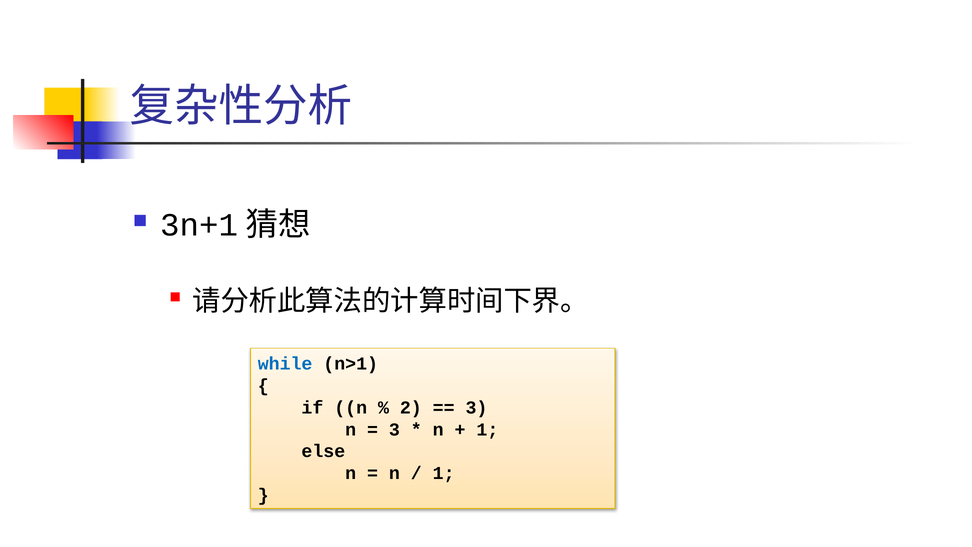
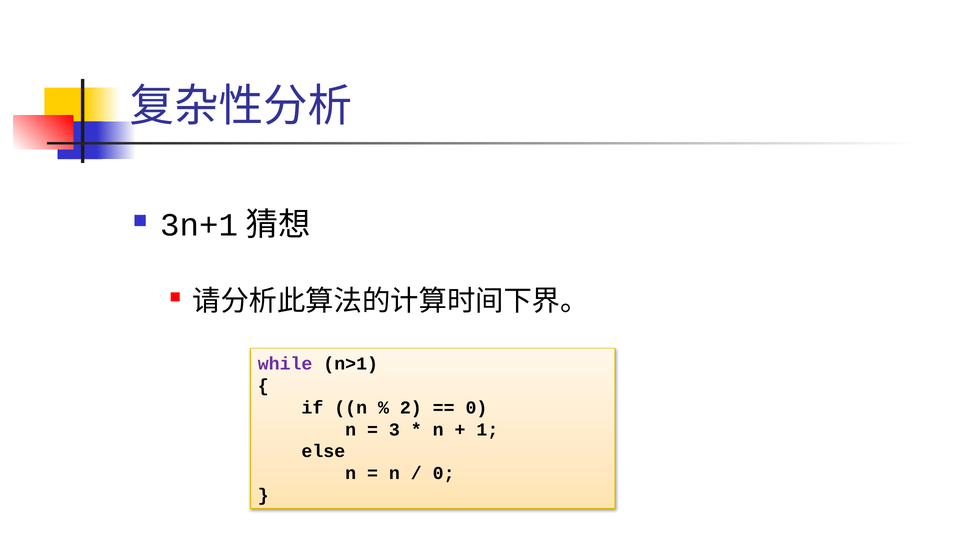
while colour: blue -> purple
3 at (476, 408): 3 -> 0
1 at (444, 473): 1 -> 0
